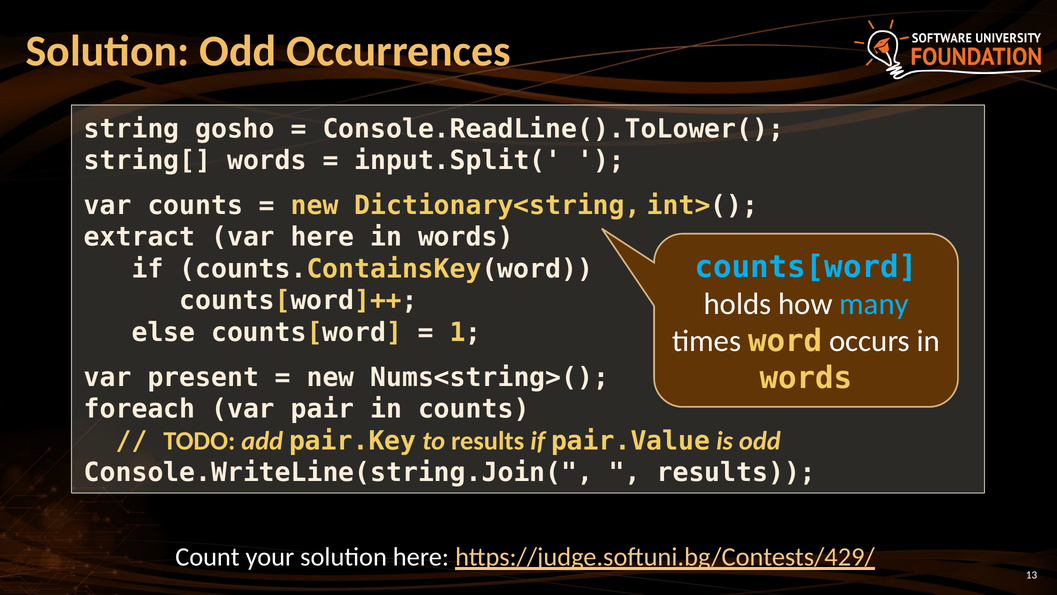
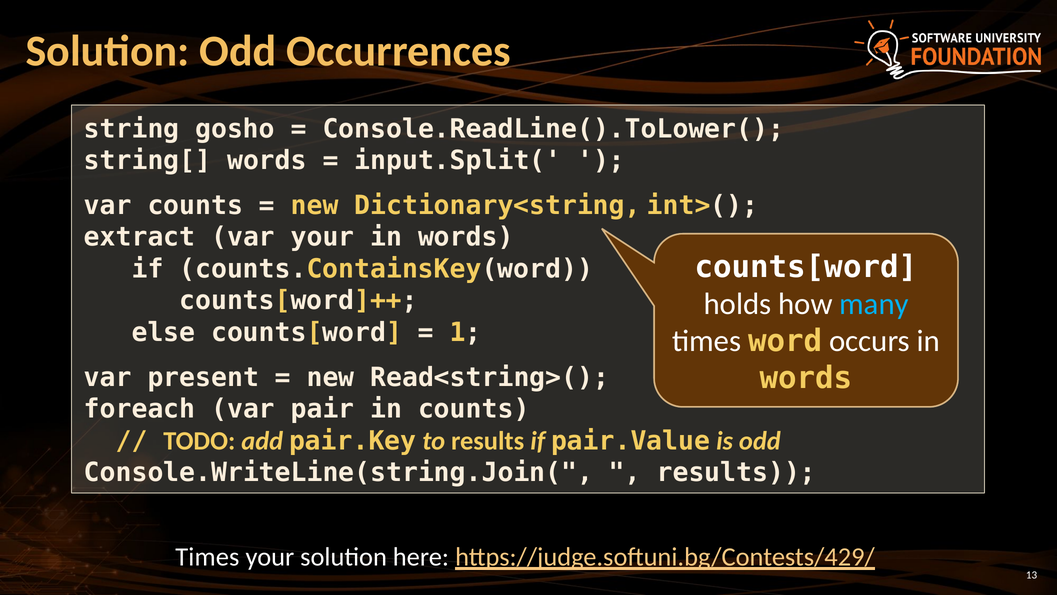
var here: here -> your
counts[word at (806, 267) colour: light blue -> white
Nums<string>(: Nums<string>( -> Read<string>(
Count at (207, 557): Count -> Times
